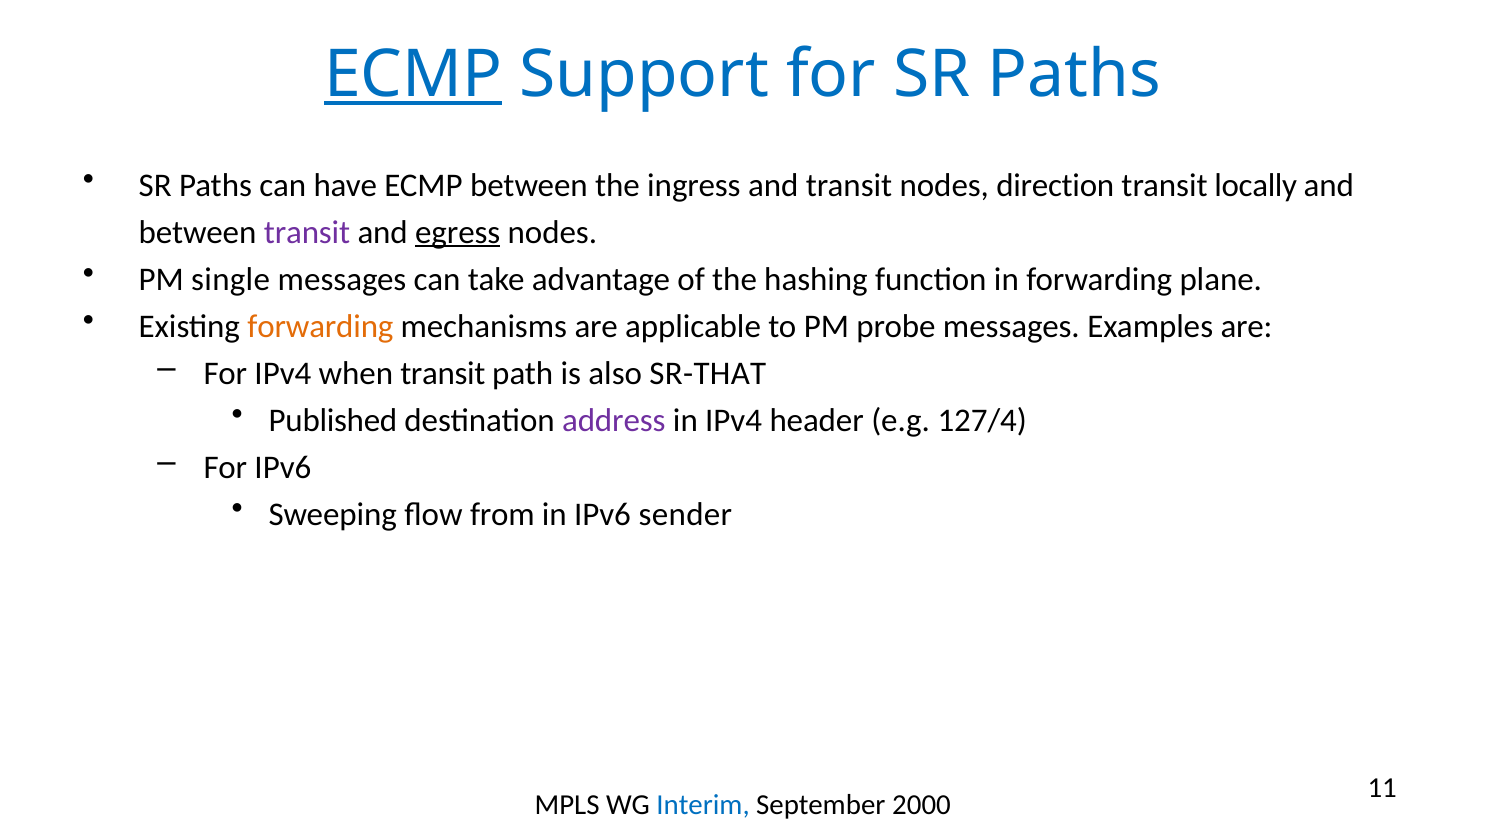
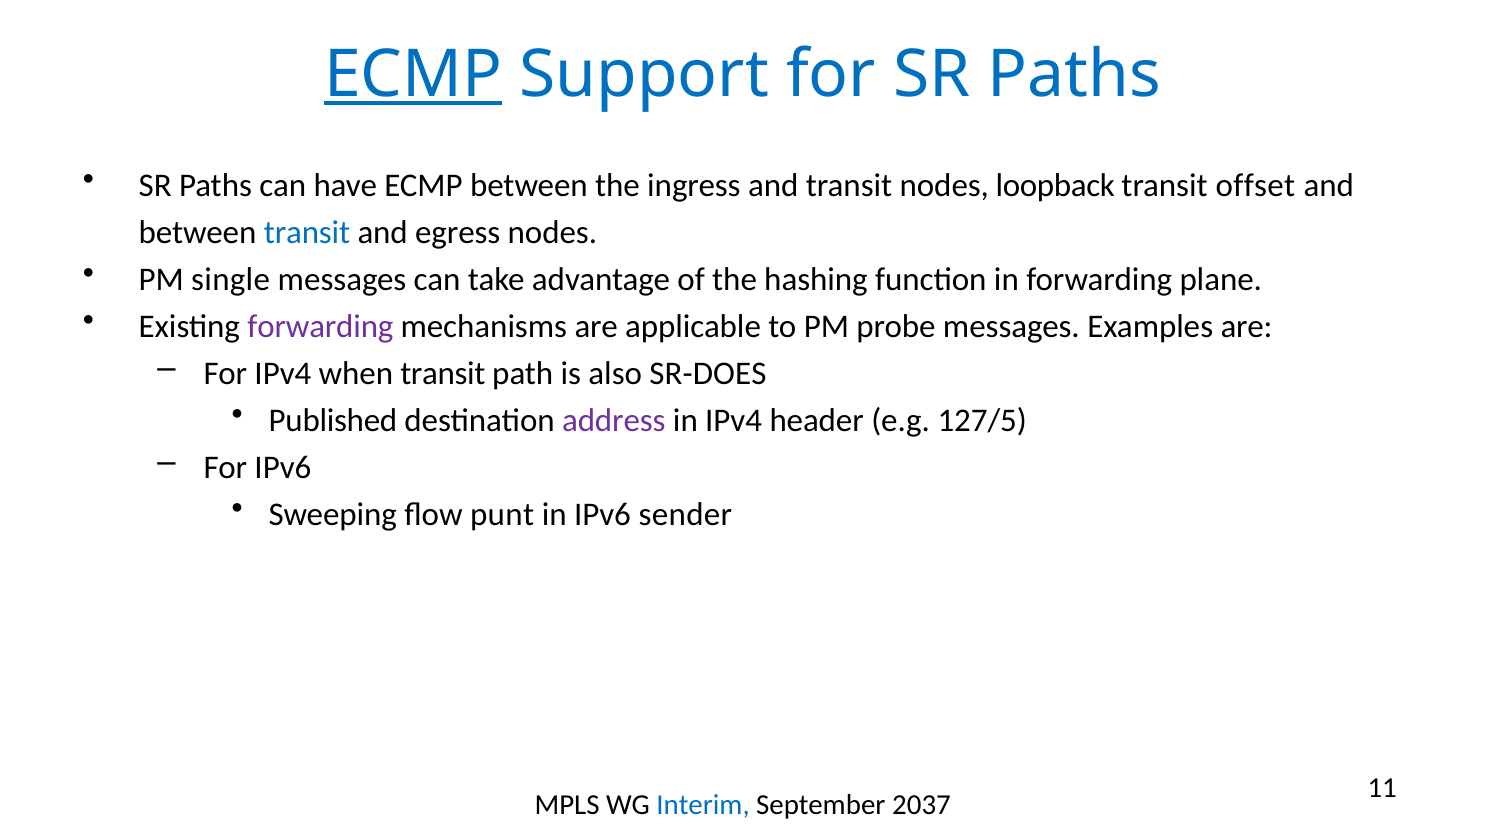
direction: direction -> loopback
locally: locally -> offset
transit at (307, 232) colour: purple -> blue
egress underline: present -> none
forwarding at (320, 326) colour: orange -> purple
SR-THAT: SR-THAT -> SR-DOES
127/4: 127/4 -> 127/5
from: from -> punt
2000: 2000 -> 2037
